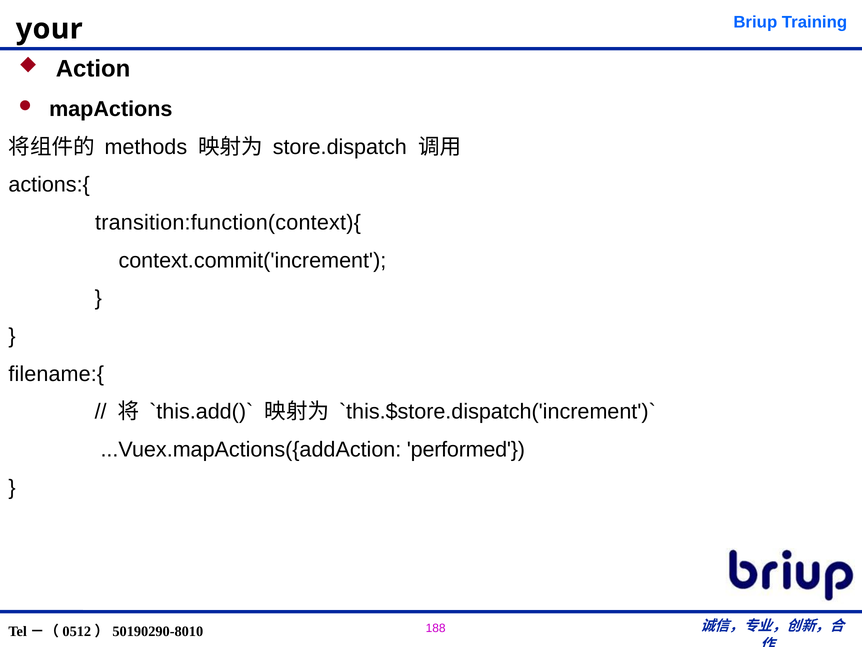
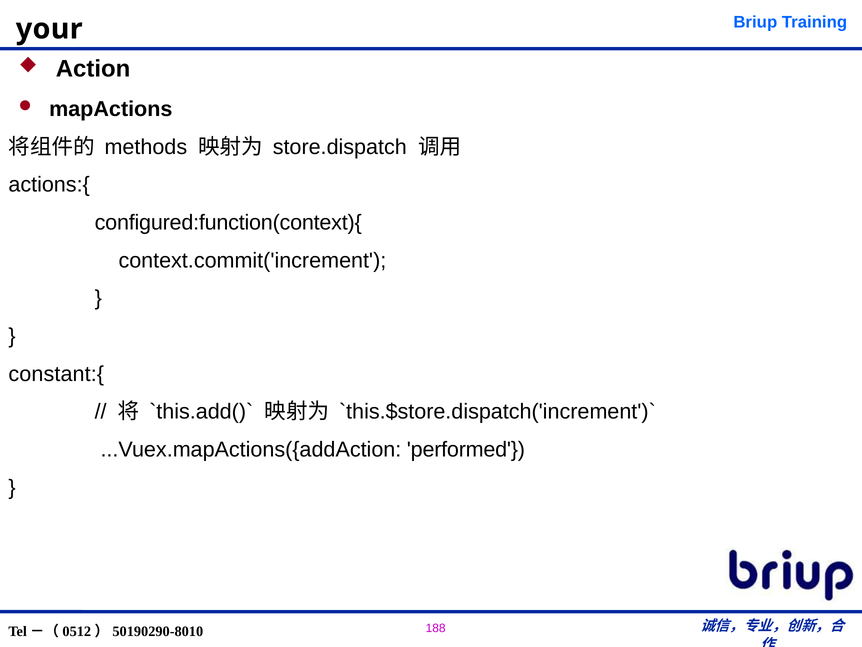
transition:function(context){: transition:function(context){ -> configured:function(context){
filename:{: filename:{ -> constant:{
